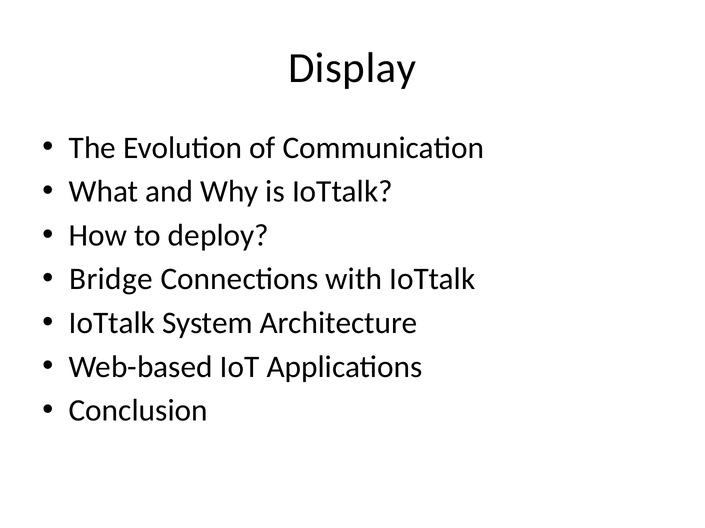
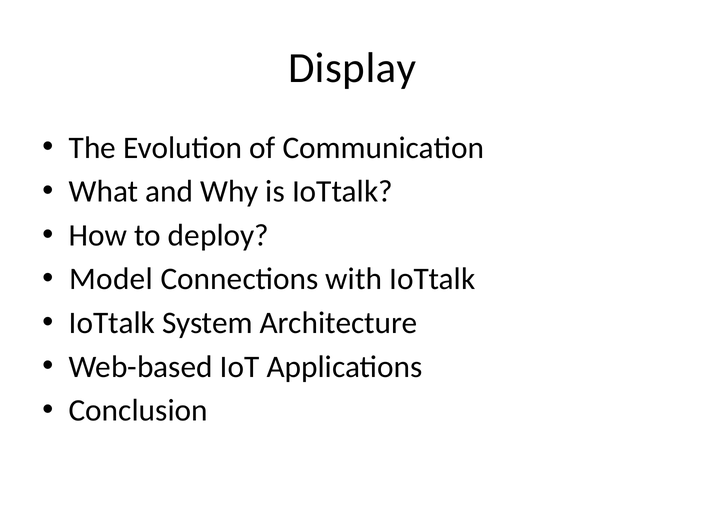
Bridge: Bridge -> Model
